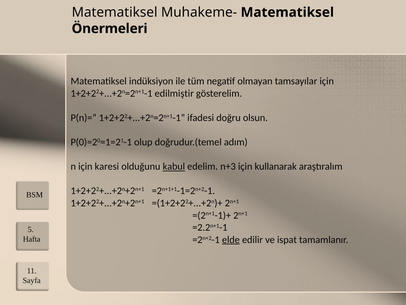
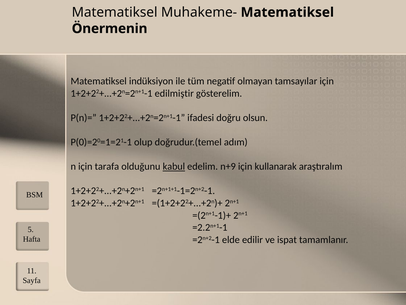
Önermeleri: Önermeleri -> Önermenin
karesi: karesi -> tarafa
n+3: n+3 -> n+9
elde underline: present -> none
